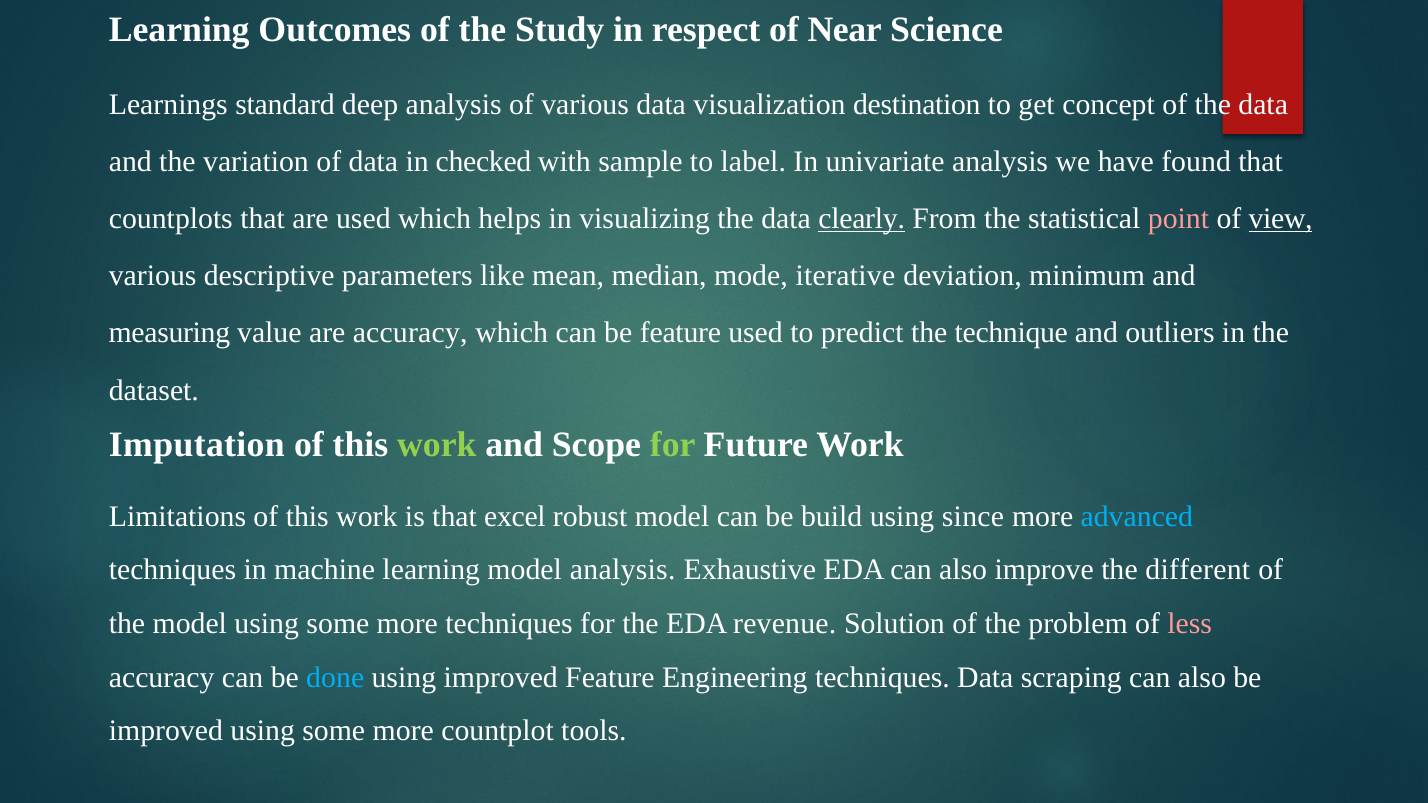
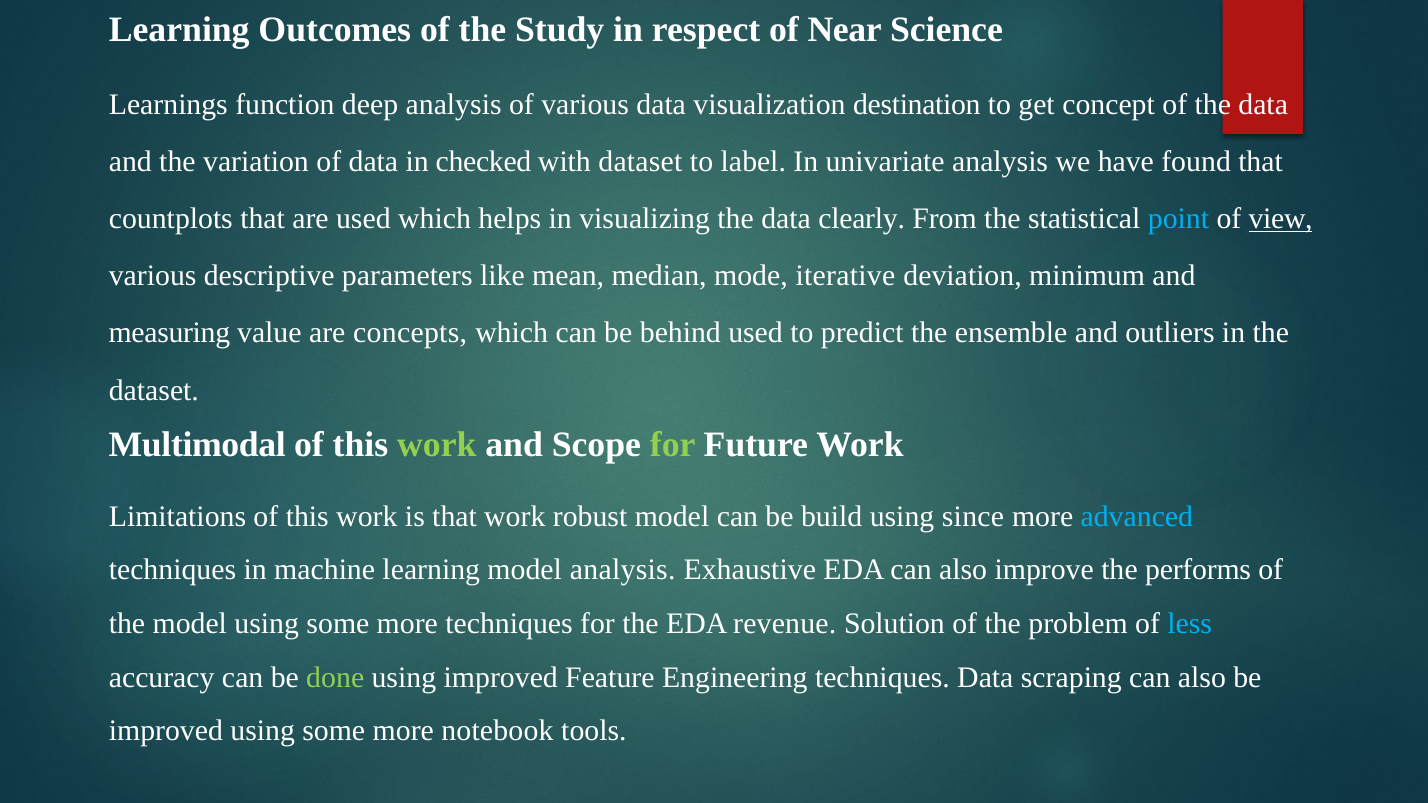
standard: standard -> function
with sample: sample -> dataset
clearly underline: present -> none
point colour: pink -> light blue
are accuracy: accuracy -> concepts
be feature: feature -> behind
technique: technique -> ensemble
Imputation: Imputation -> Multimodal
that excel: excel -> work
different: different -> performs
less colour: pink -> light blue
done colour: light blue -> light green
countplot: countplot -> notebook
